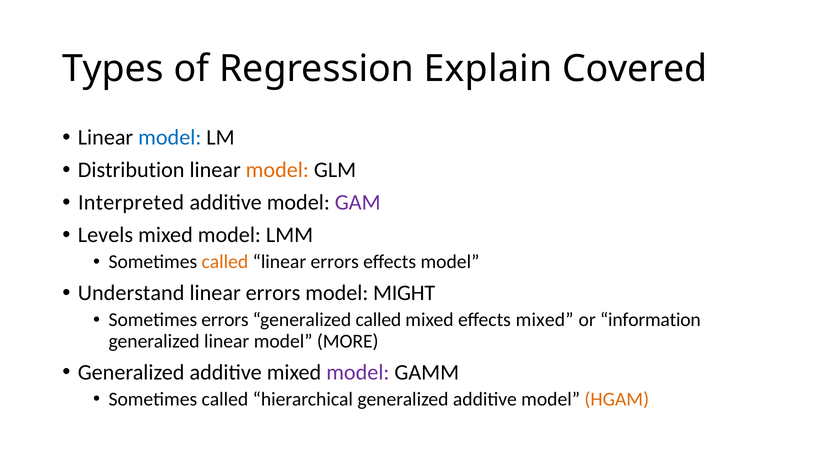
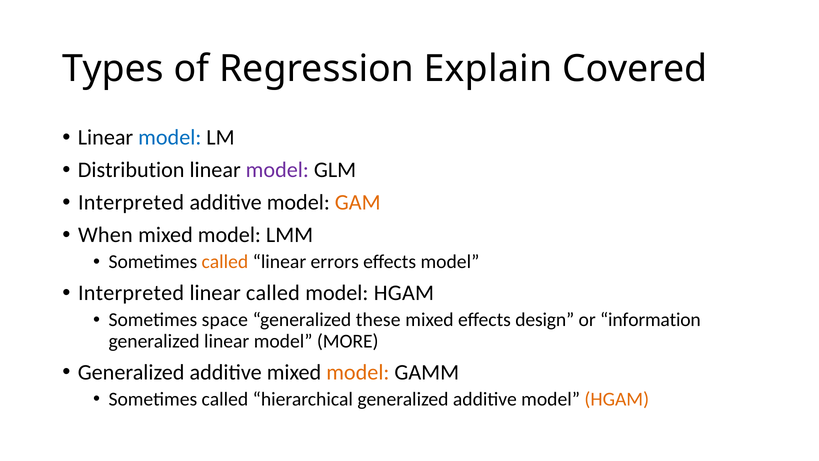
model at (277, 170) colour: orange -> purple
GAM colour: purple -> orange
Levels: Levels -> When
Understand at (131, 293): Understand -> Interpreted
errors at (273, 293): errors -> called
MIGHT at (404, 293): MIGHT -> HGAM
Sometimes errors: errors -> space
generalized called: called -> these
effects mixed: mixed -> design
model at (358, 372) colour: purple -> orange
